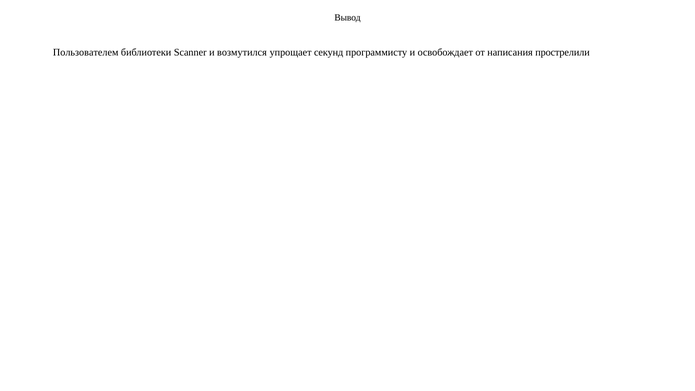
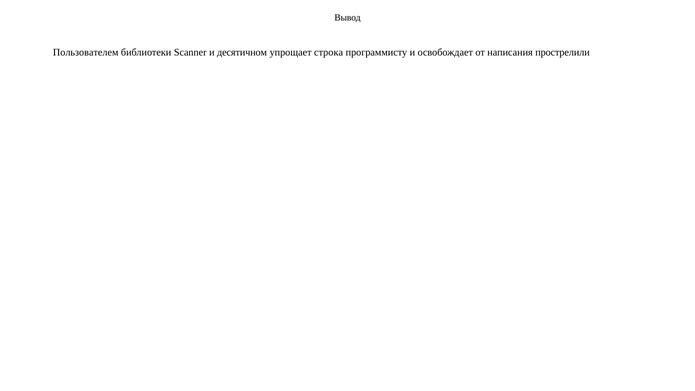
возмутился: возмутился -> десятичном
секунд: секунд -> строка
